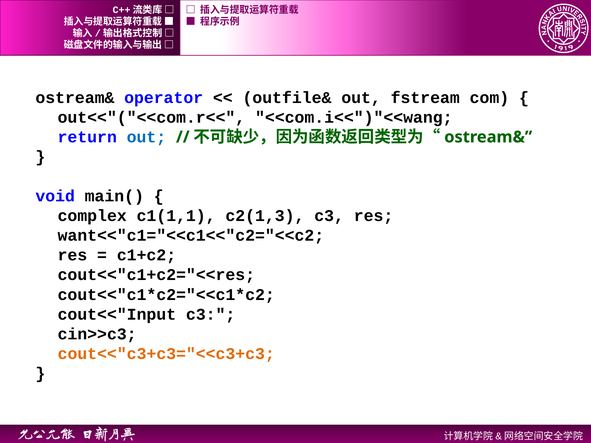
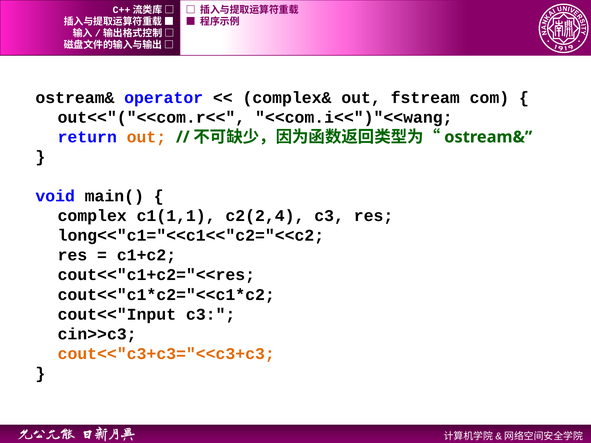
outfile&: outfile& -> complex&
out at (146, 137) colour: blue -> orange
c2(1,3: c2(1,3 -> c2(2,4
want<<"c1="<<c1<<"c2="<<c2: want<<"c1="<<c1<<"c2="<<c2 -> long<<"c1="<<c1<<"c2="<<c2
